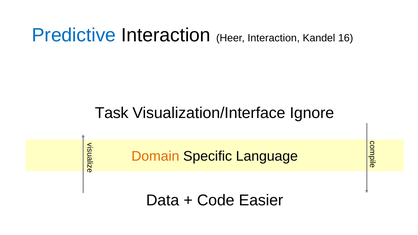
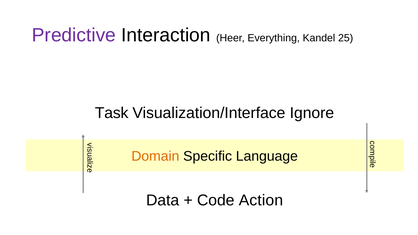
Predictive colour: blue -> purple
Heer Interaction: Interaction -> Everything
16: 16 -> 25
Easier: Easier -> Action
